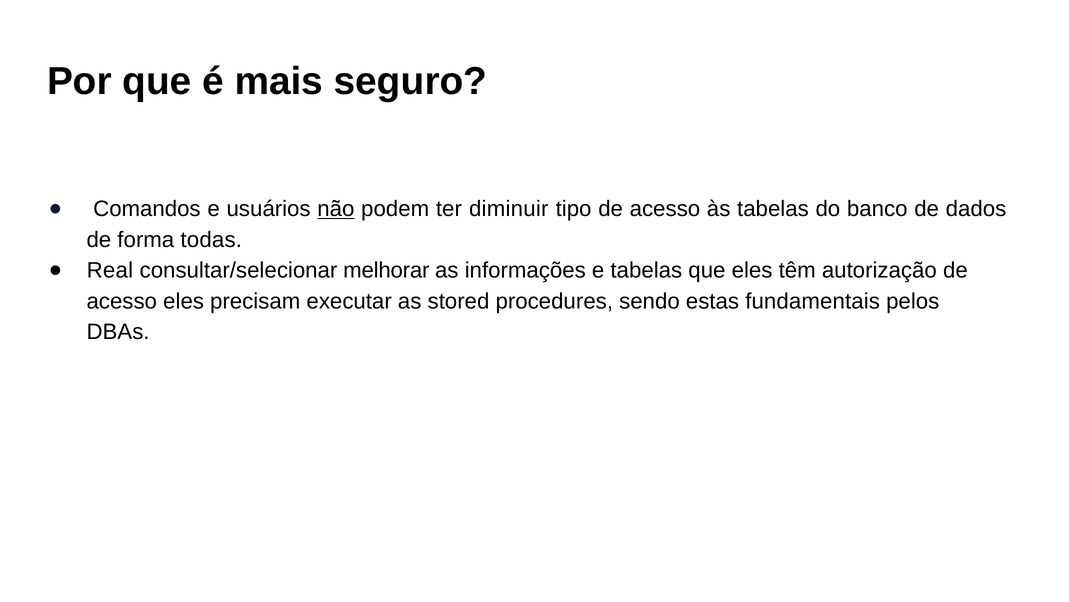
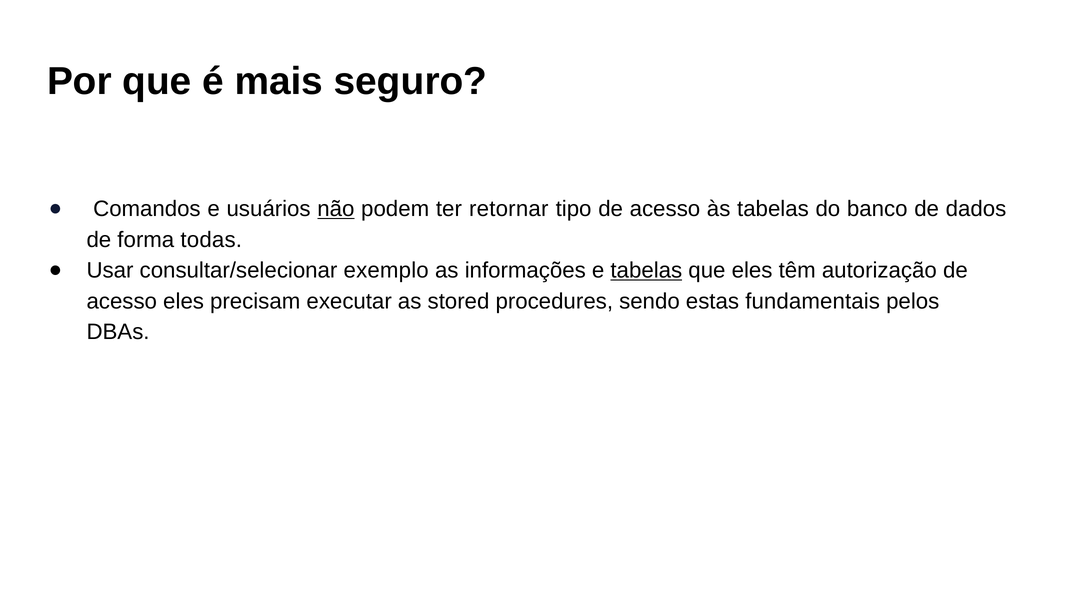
diminuir: diminuir -> retornar
Real: Real -> Usar
melhorar: melhorar -> exemplo
tabelas at (646, 270) underline: none -> present
